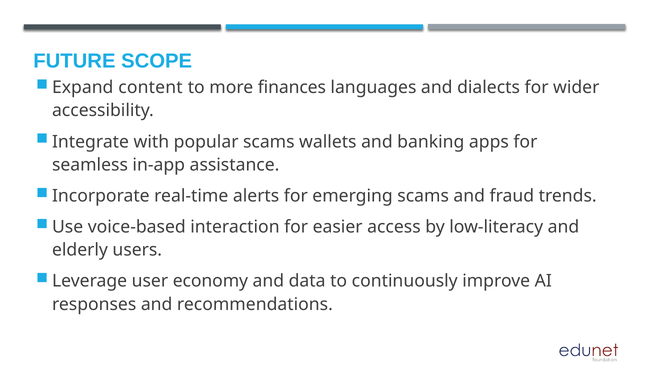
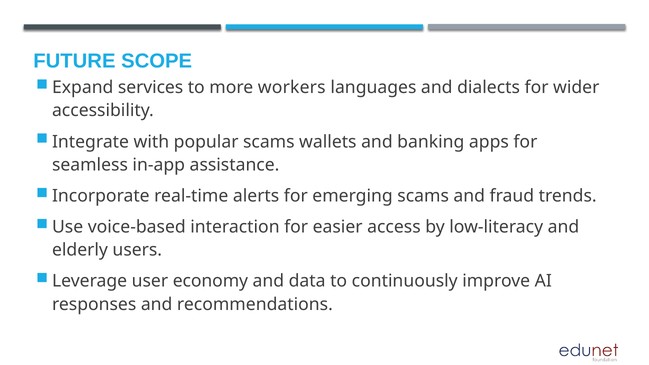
content: content -> services
finances: finances -> workers
